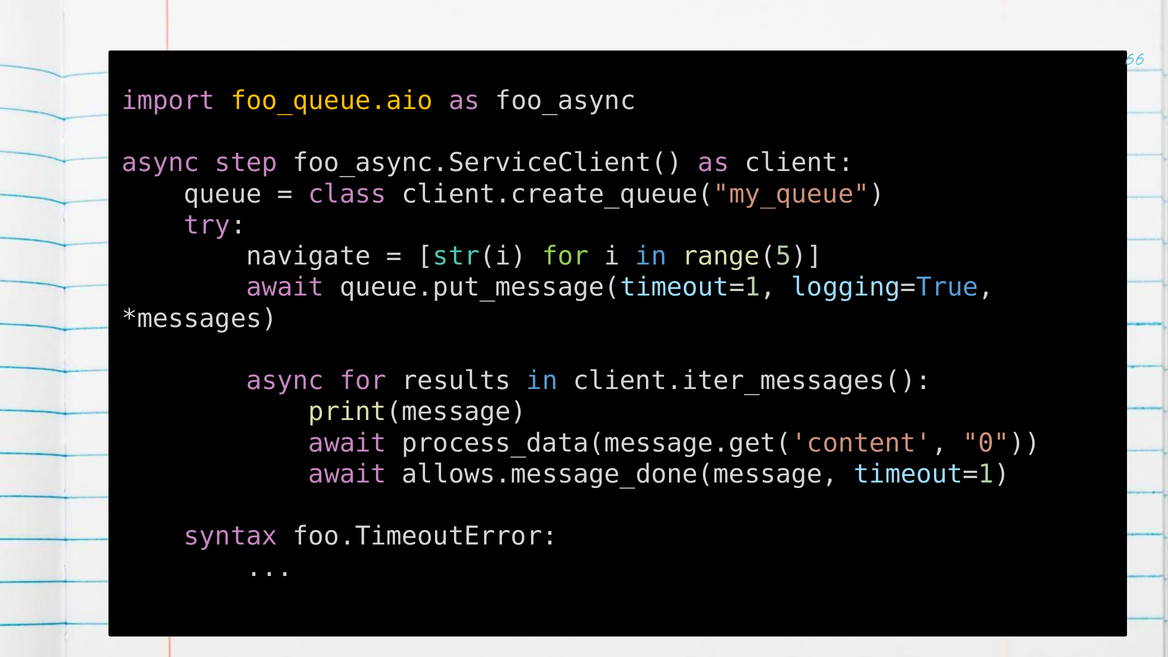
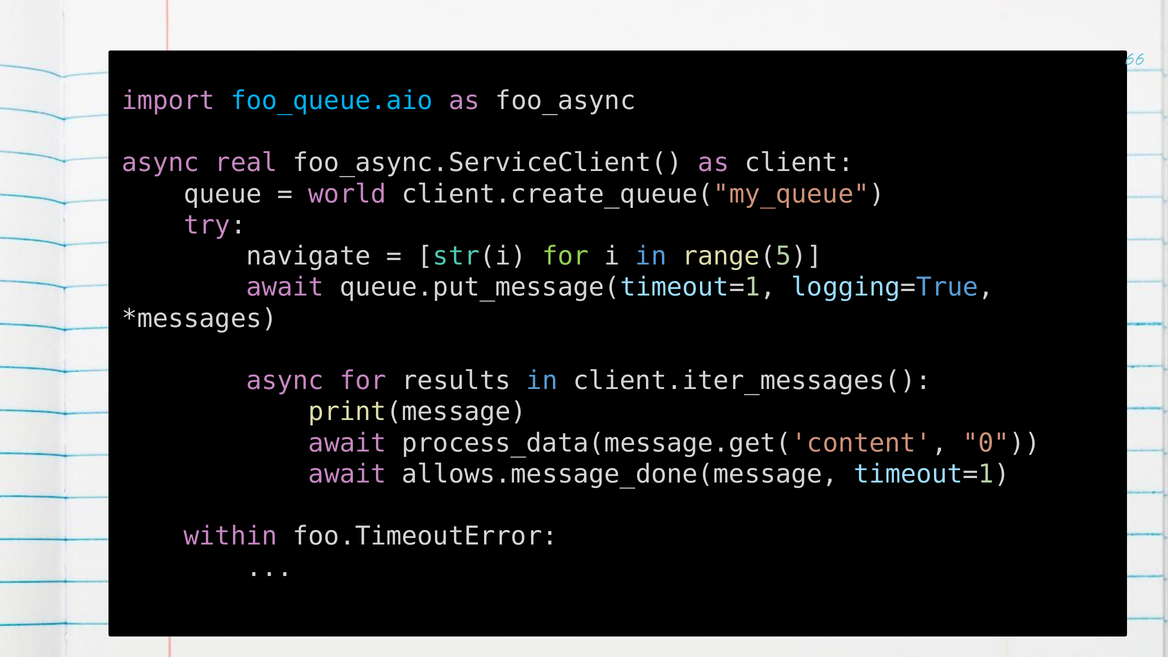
foo_queue.aio colour: yellow -> light blue
step: step -> real
class: class -> world
syntax: syntax -> within
